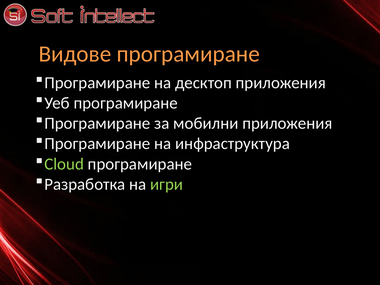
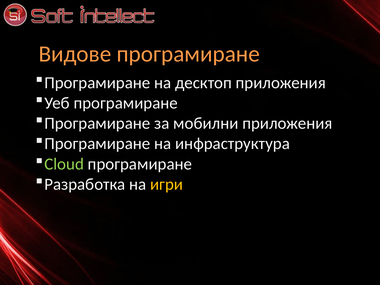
игри colour: light green -> yellow
